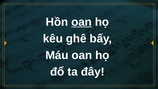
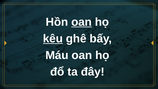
kêu underline: none -> present
